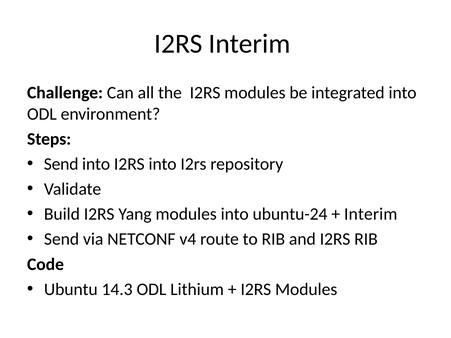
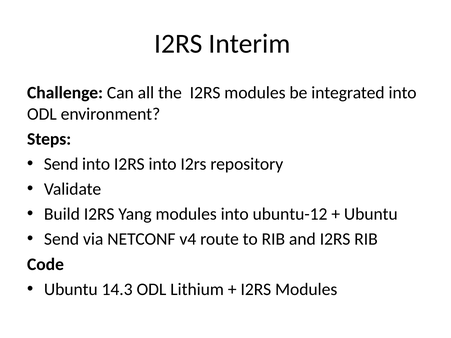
ubuntu-24: ubuntu-24 -> ubuntu-12
Interim at (371, 214): Interim -> Ubuntu
